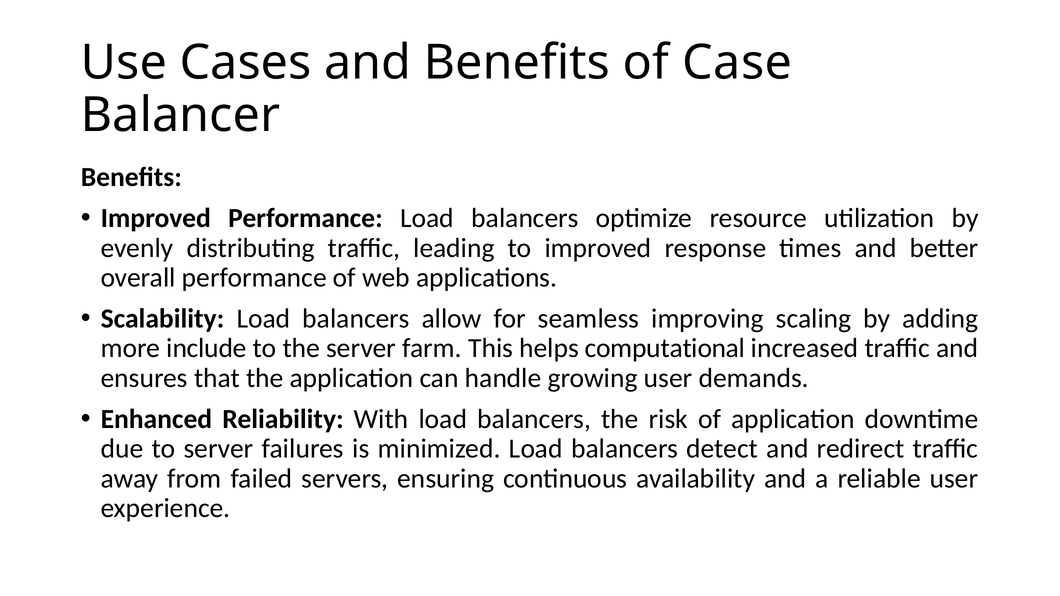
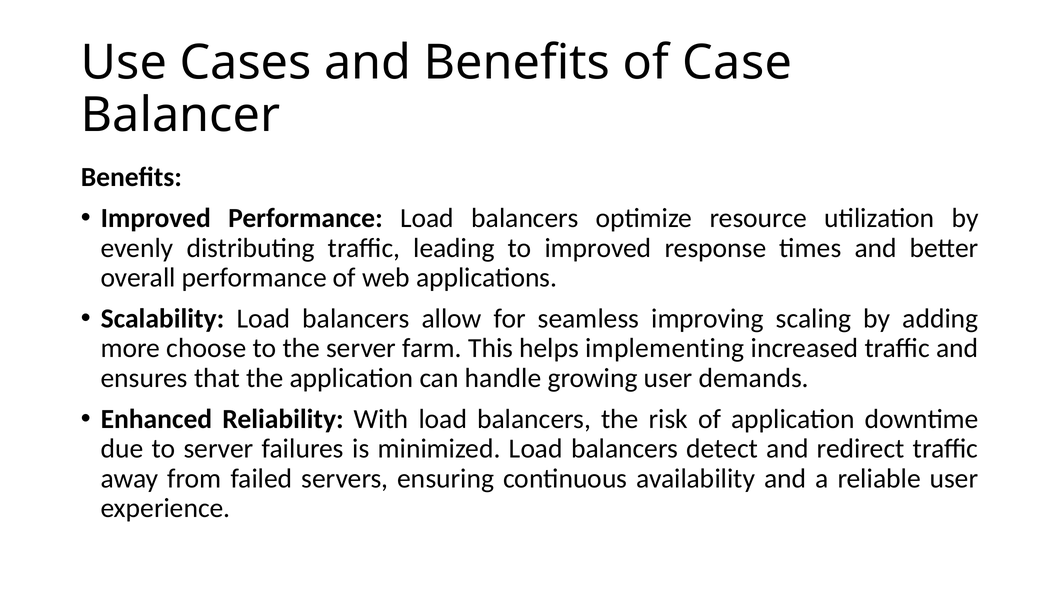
include: include -> choose
computational: computational -> implementing
